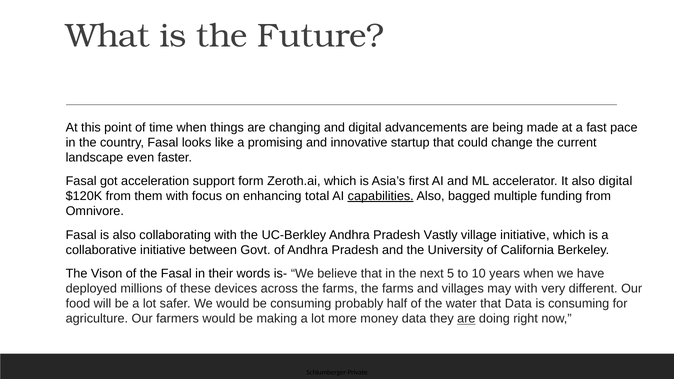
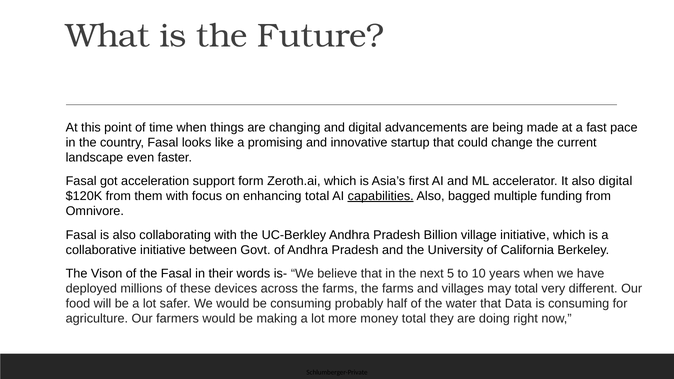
Vastly: Vastly -> Billion
may with: with -> total
money data: data -> total
are at (466, 319) underline: present -> none
